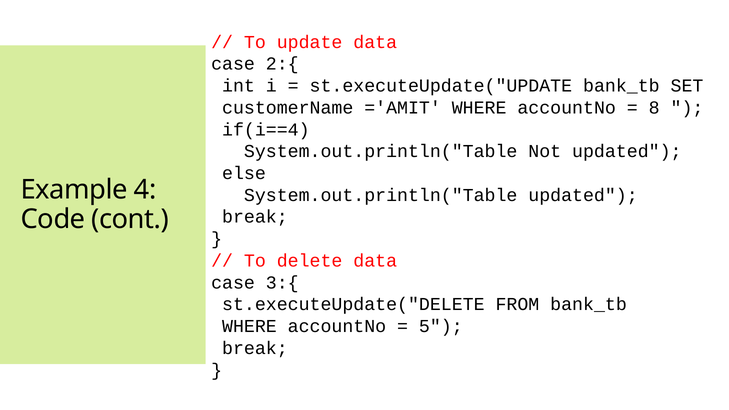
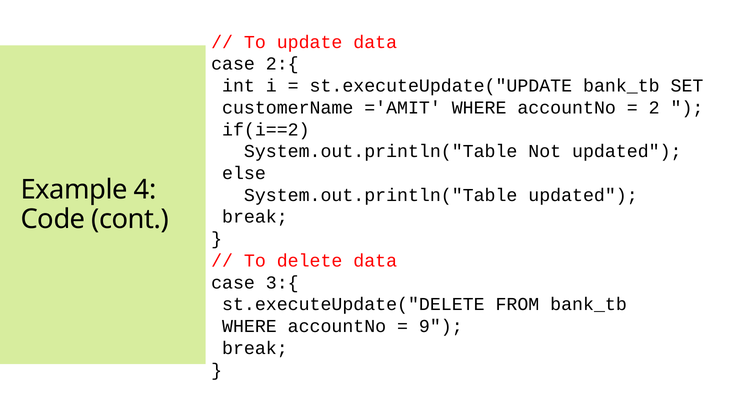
8: 8 -> 2
if(i==4: if(i==4 -> if(i==2
5: 5 -> 9
